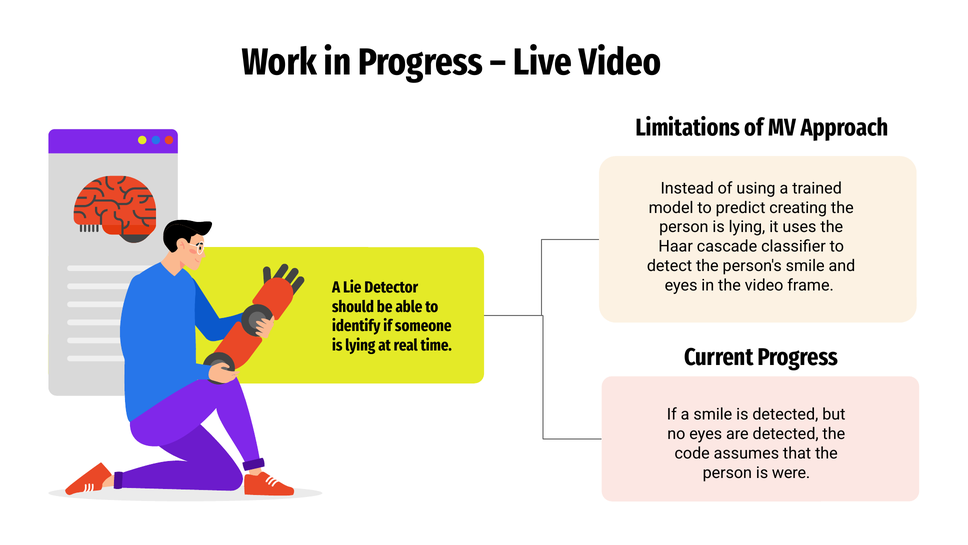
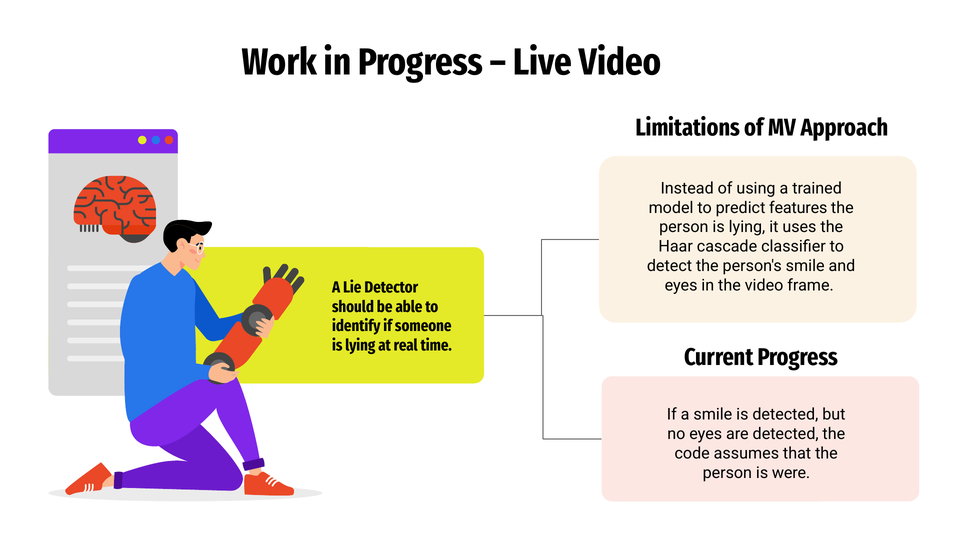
creating: creating -> features
